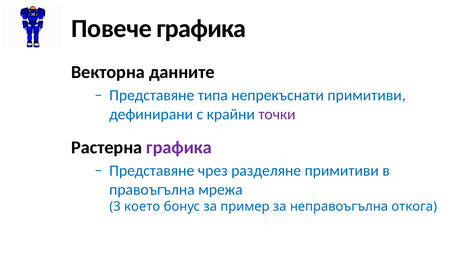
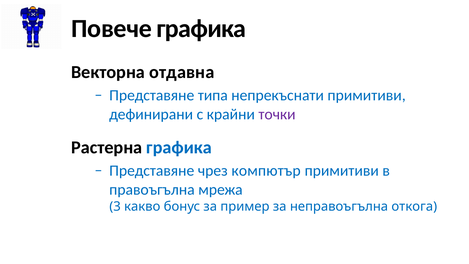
данните: данните -> отдавна
графика at (179, 147) colour: purple -> blue
разделяне: разделяне -> компютър
което: което -> какво
